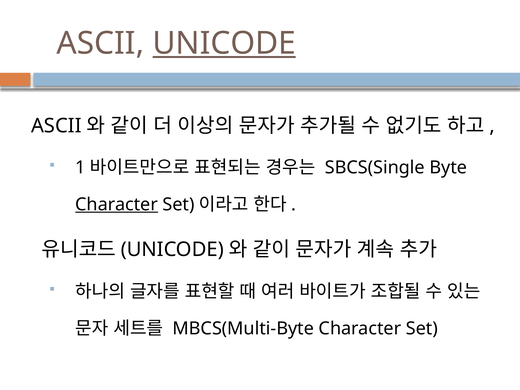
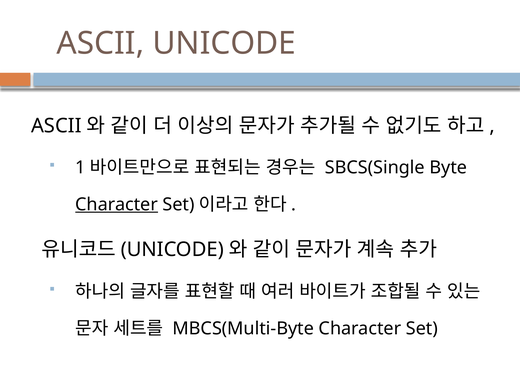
UNICODE at (224, 43) underline: present -> none
